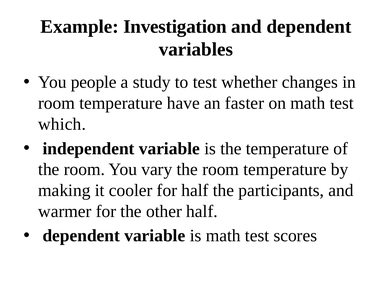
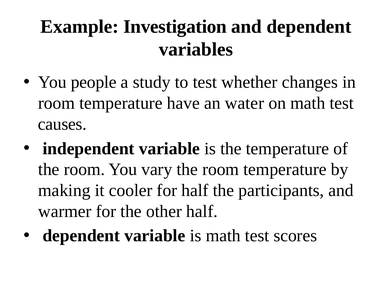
faster: faster -> water
which: which -> causes
